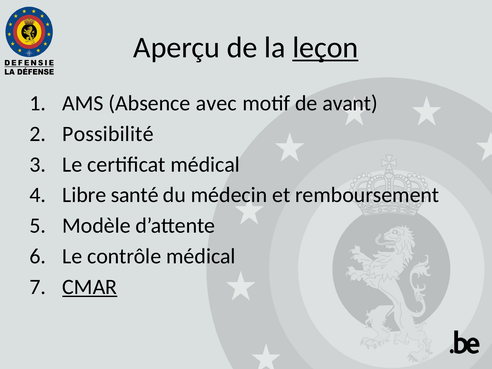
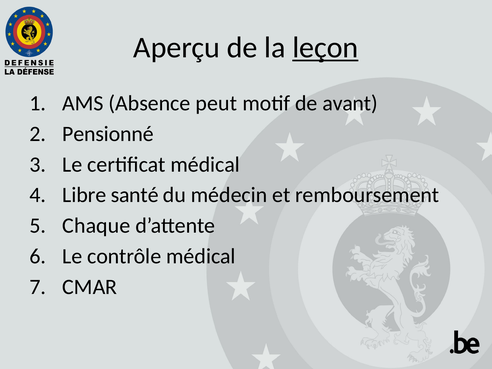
avec: avec -> peut
Possibilité: Possibilité -> Pensionné
Modèle: Modèle -> Chaque
CMAR underline: present -> none
